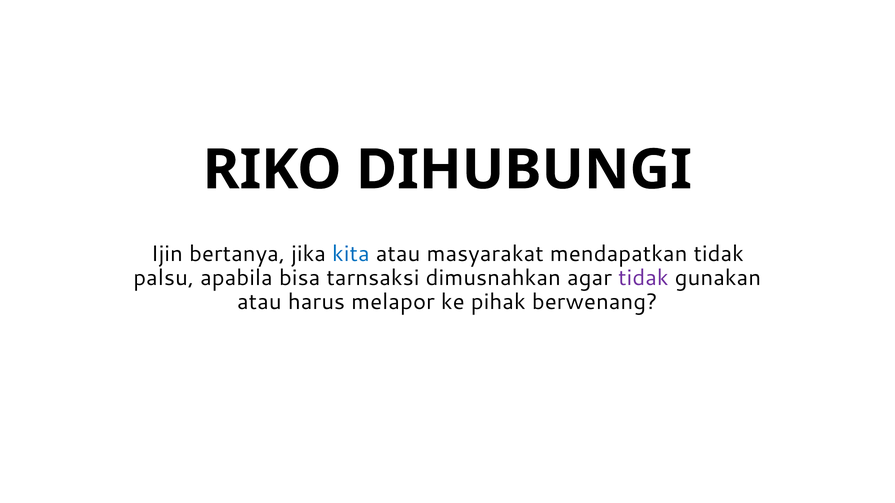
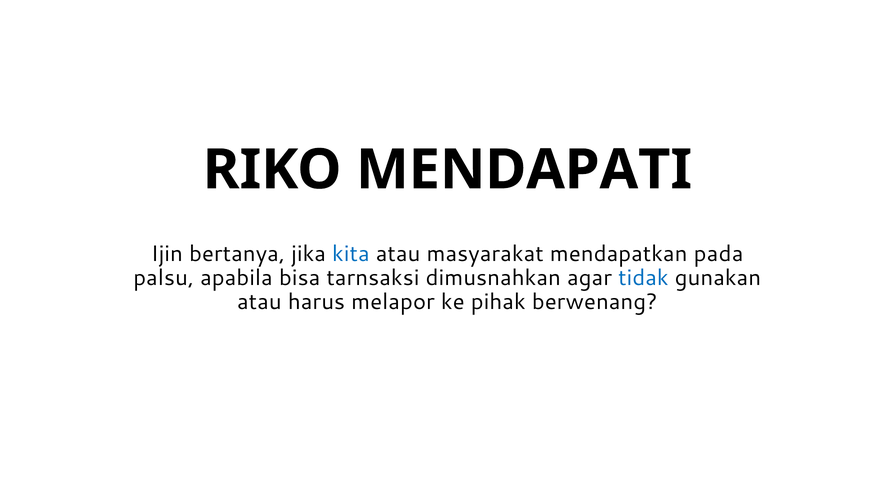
DIHUBUNGI: DIHUBUNGI -> MENDAPATI
mendapatkan tidak: tidak -> pada
tidak at (643, 278) colour: purple -> blue
